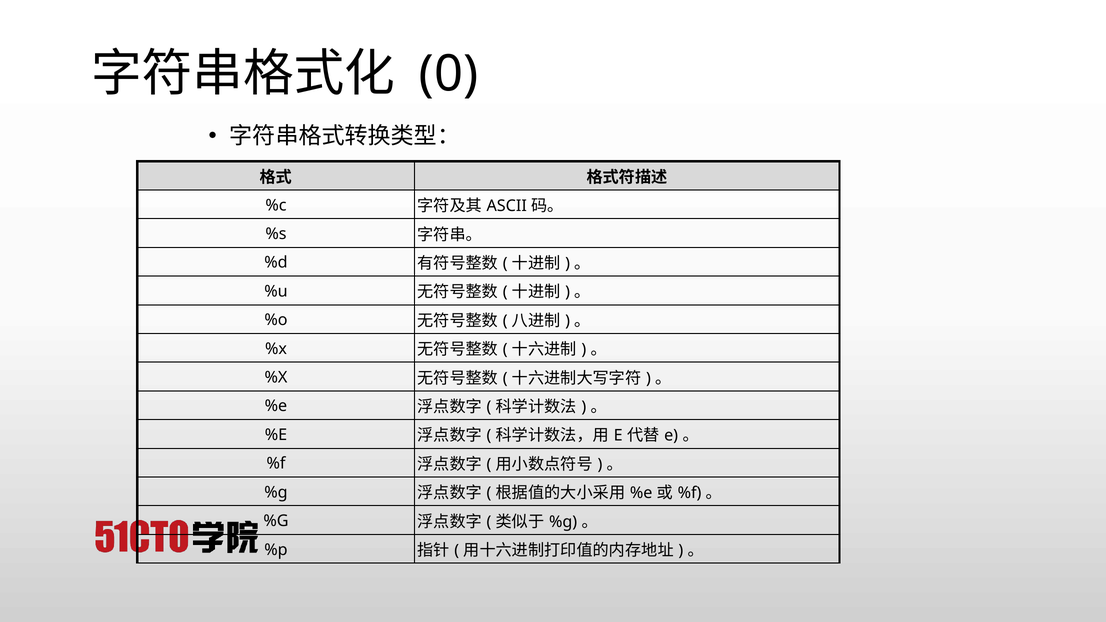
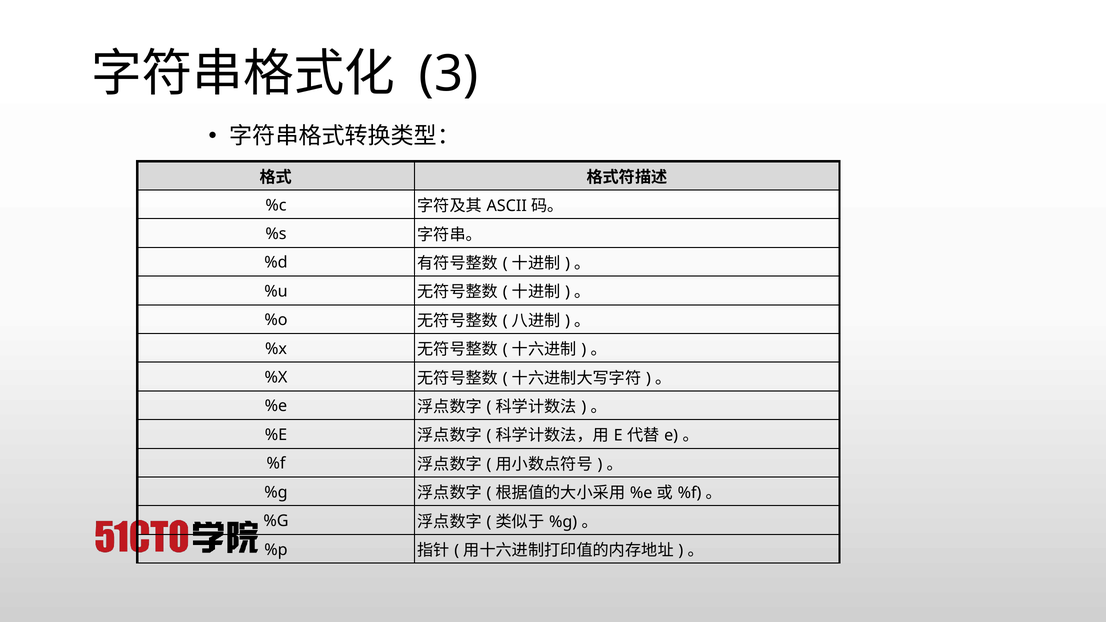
0: 0 -> 3
